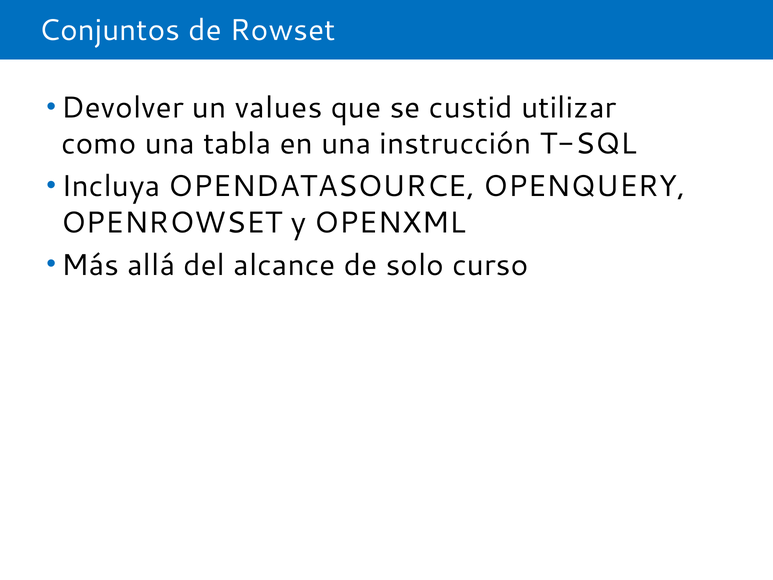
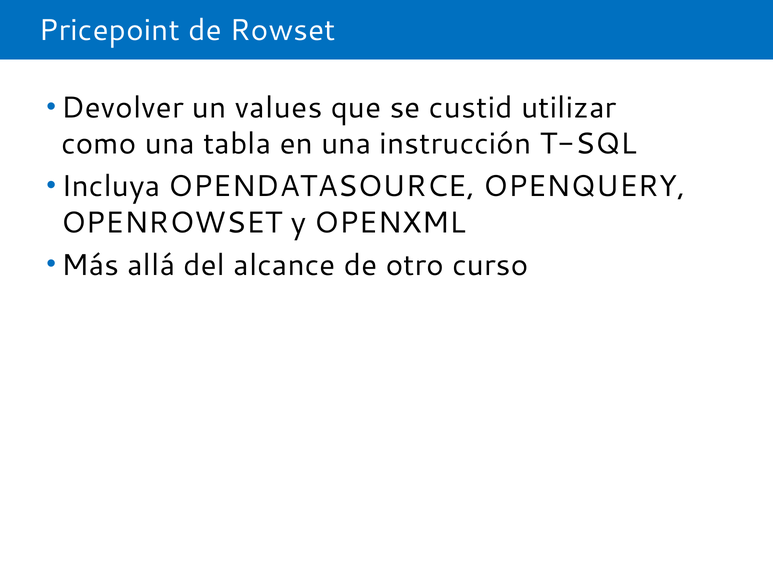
Conjuntos: Conjuntos -> Pricepoint
solo: solo -> otro
